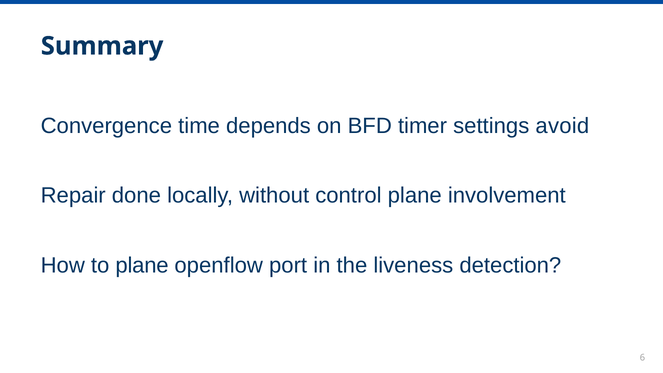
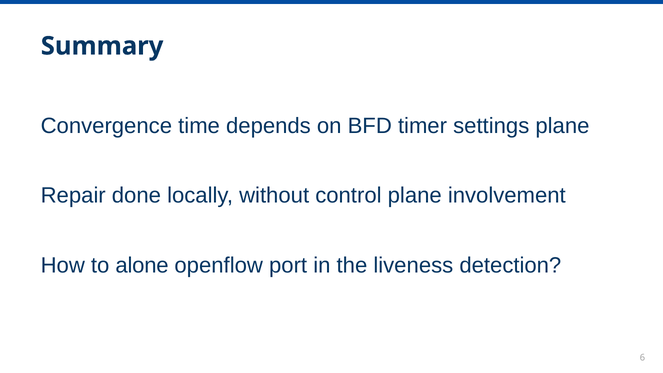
settings avoid: avoid -> plane
to plane: plane -> alone
